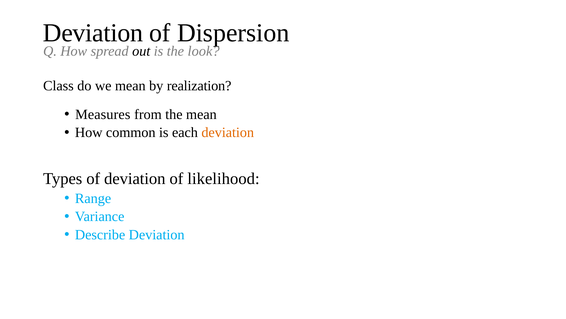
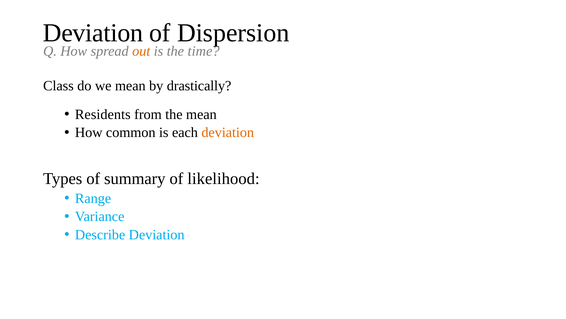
out colour: black -> orange
look: look -> time
realization: realization -> drastically
Measures: Measures -> Residents
of deviation: deviation -> summary
